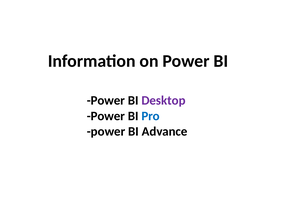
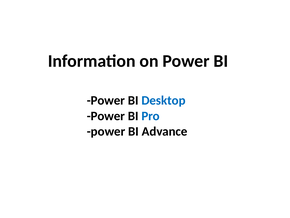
Desktop colour: purple -> blue
